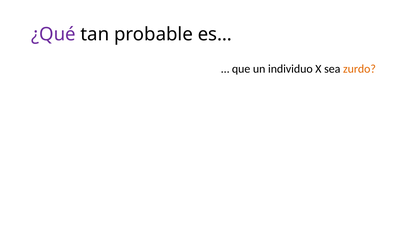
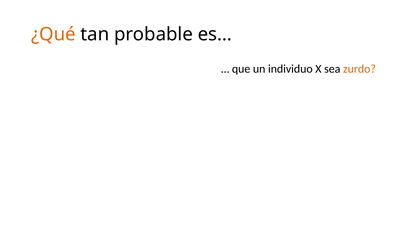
¿Qué colour: purple -> orange
